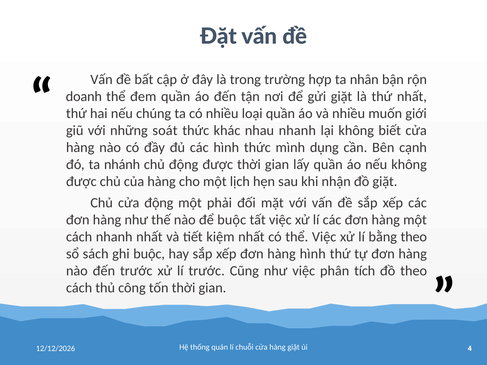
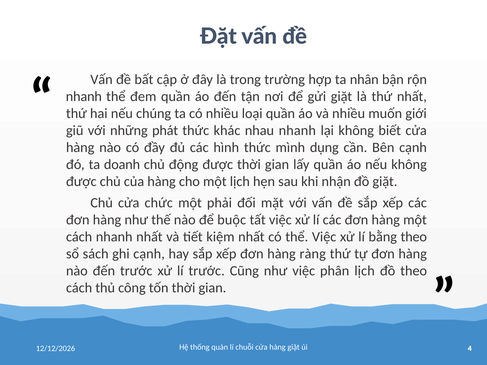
doanh at (84, 96): doanh -> nhanh
soát: soát -> phát
nhánh: nhánh -> doanh
cửa động: động -> chức
ghi buộc: buộc -> cạnh
hàng hình: hình -> ràng
phân tích: tích -> lịch
